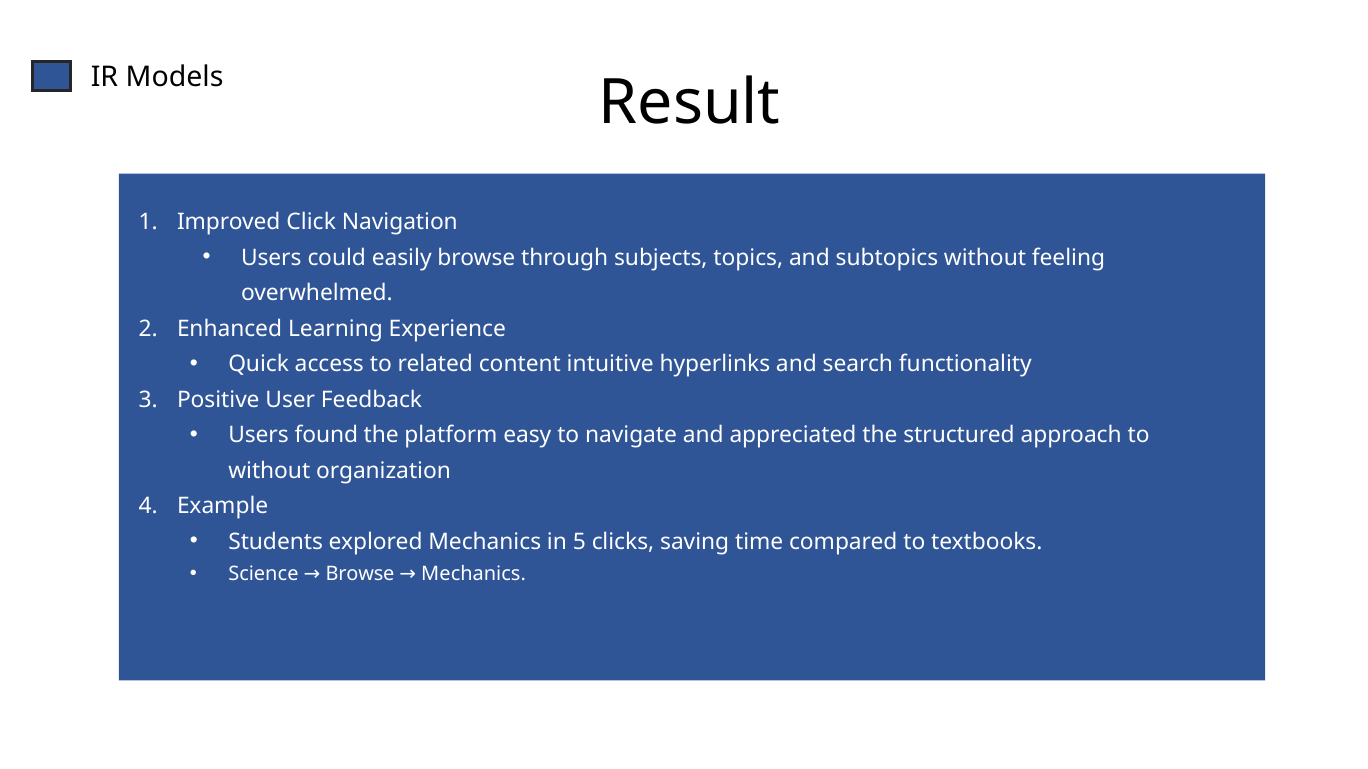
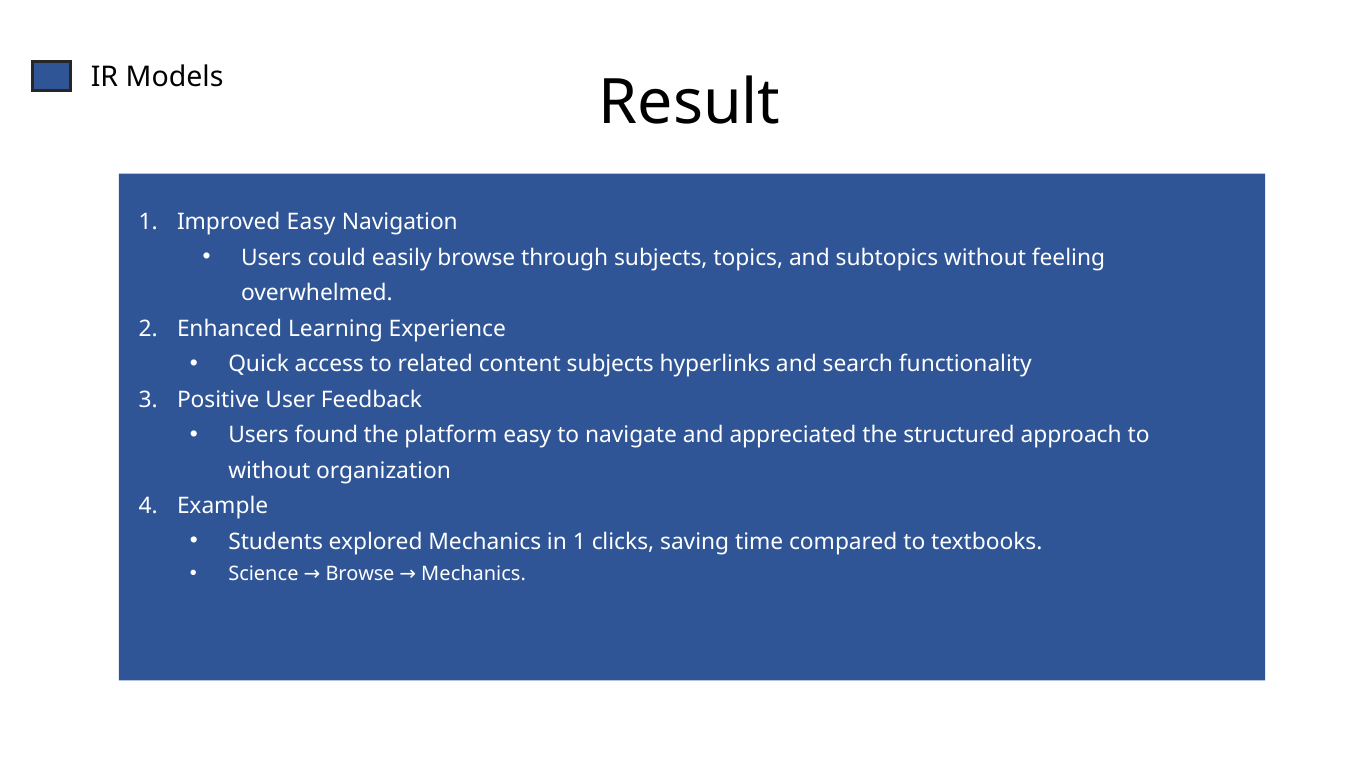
Improved Click: Click -> Easy
content intuitive: intuitive -> subjects
in 5: 5 -> 1
